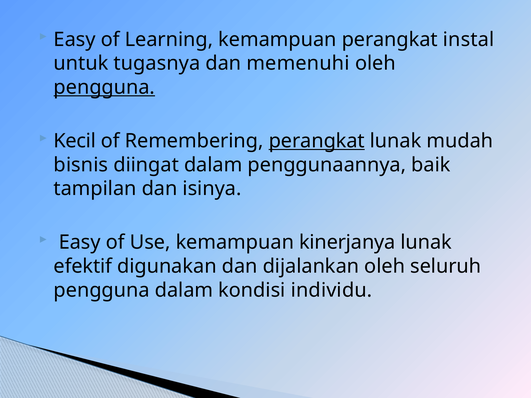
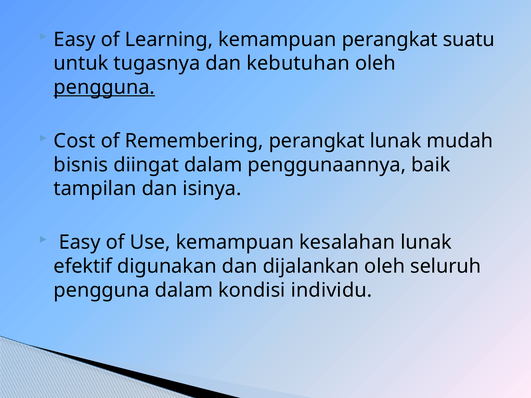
instal: instal -> suatu
memenuhi: memenuhi -> kebutuhan
Kecil: Kecil -> Cost
perangkat at (317, 141) underline: present -> none
kinerjanya: kinerjanya -> kesalahan
